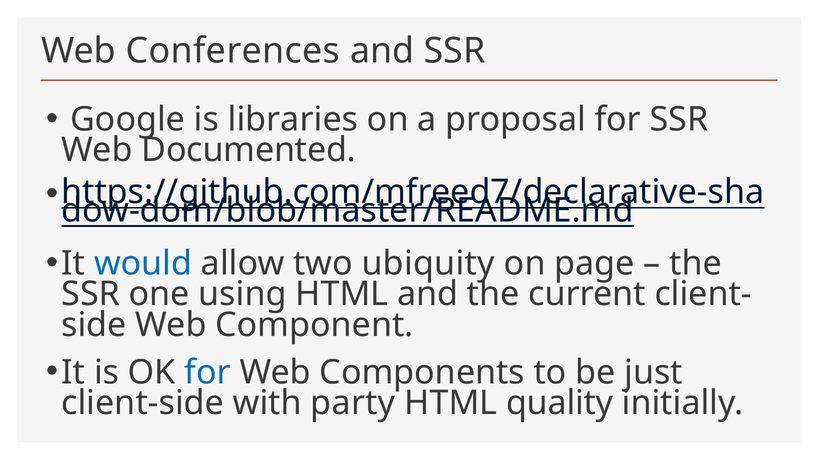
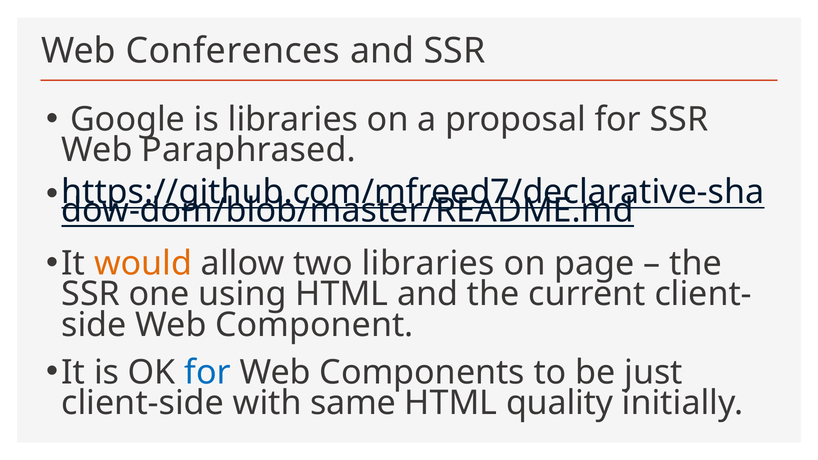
Documented: Documented -> Paraphrased
would colour: blue -> orange
two ubiquity: ubiquity -> libraries
party: party -> same
